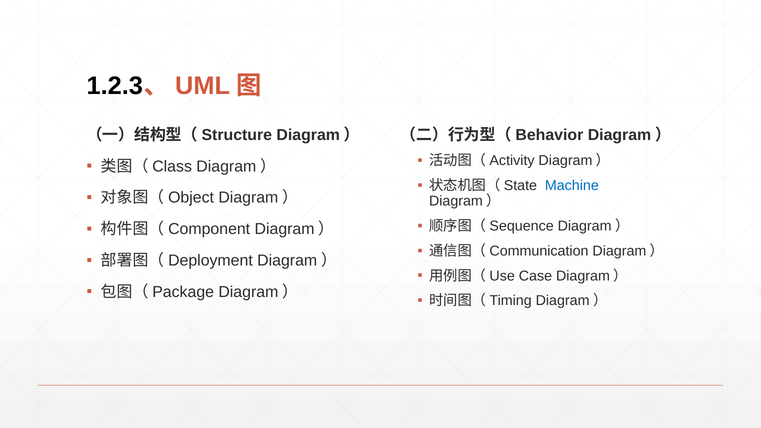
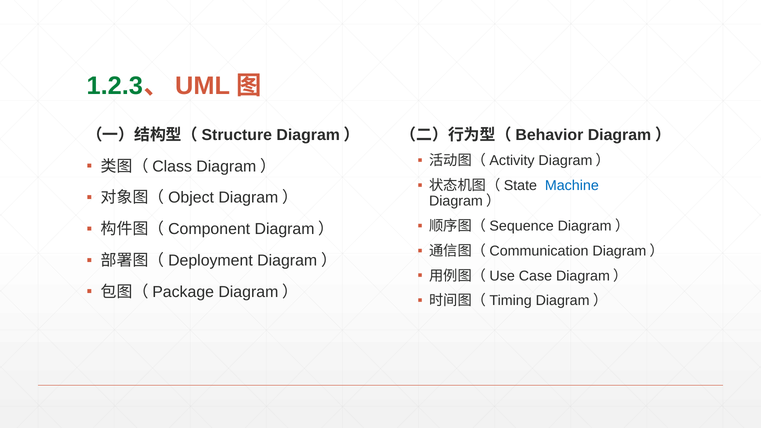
1.2.3 colour: black -> green
